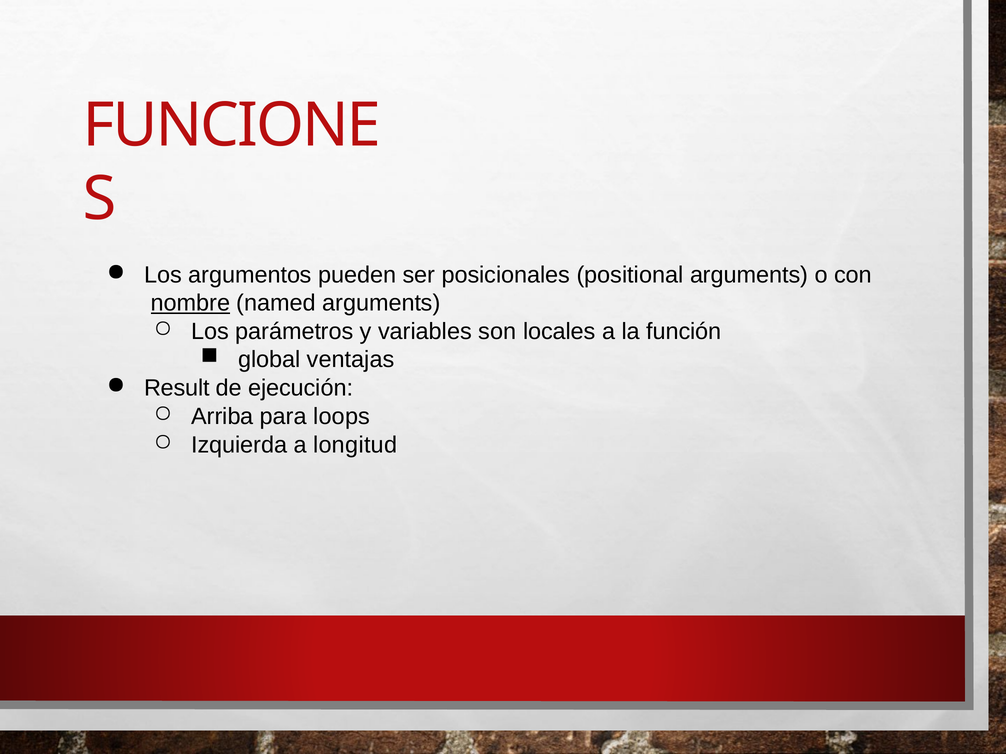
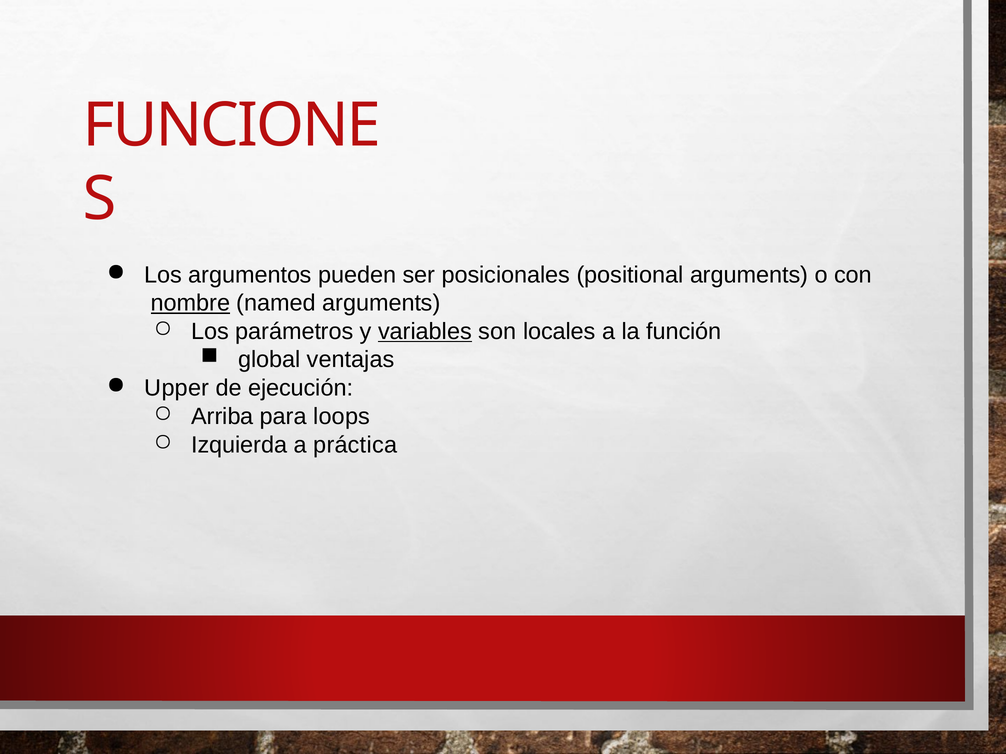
variables underline: none -> present
Result: Result -> Upper
longitud: longitud -> práctica
